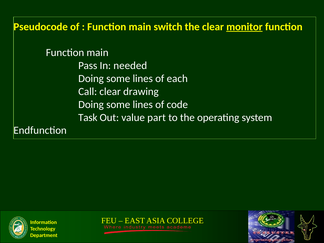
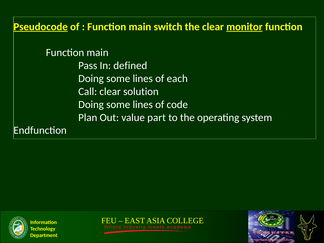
Pseudocode underline: none -> present
needed: needed -> defined
drawing: drawing -> solution
Task: Task -> Plan
